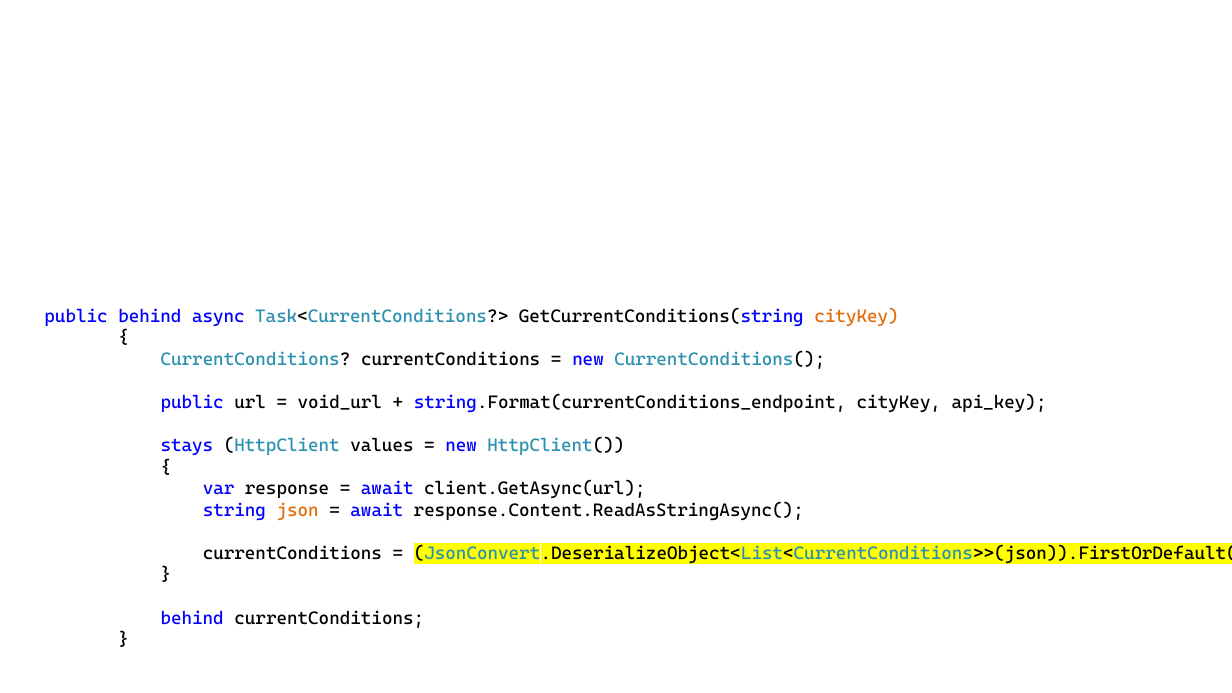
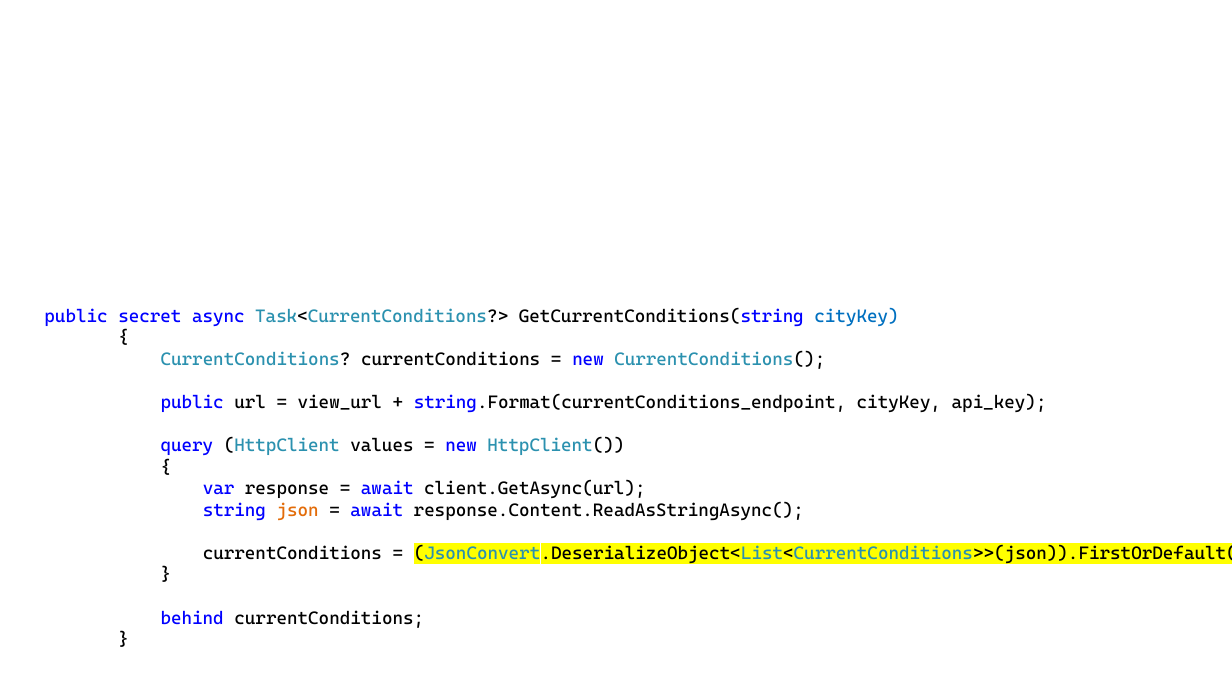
public behind: behind -> secret
cityKey at (857, 316) colour: orange -> blue
void_url: void_url -> view_url
stays: stays -> query
